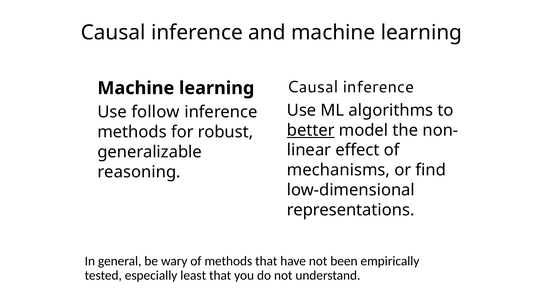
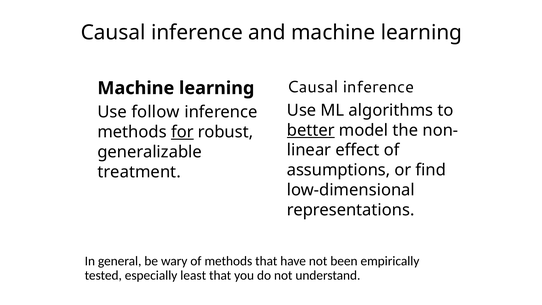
for underline: none -> present
mechanisms: mechanisms -> assumptions
reasoning: reasoning -> treatment
